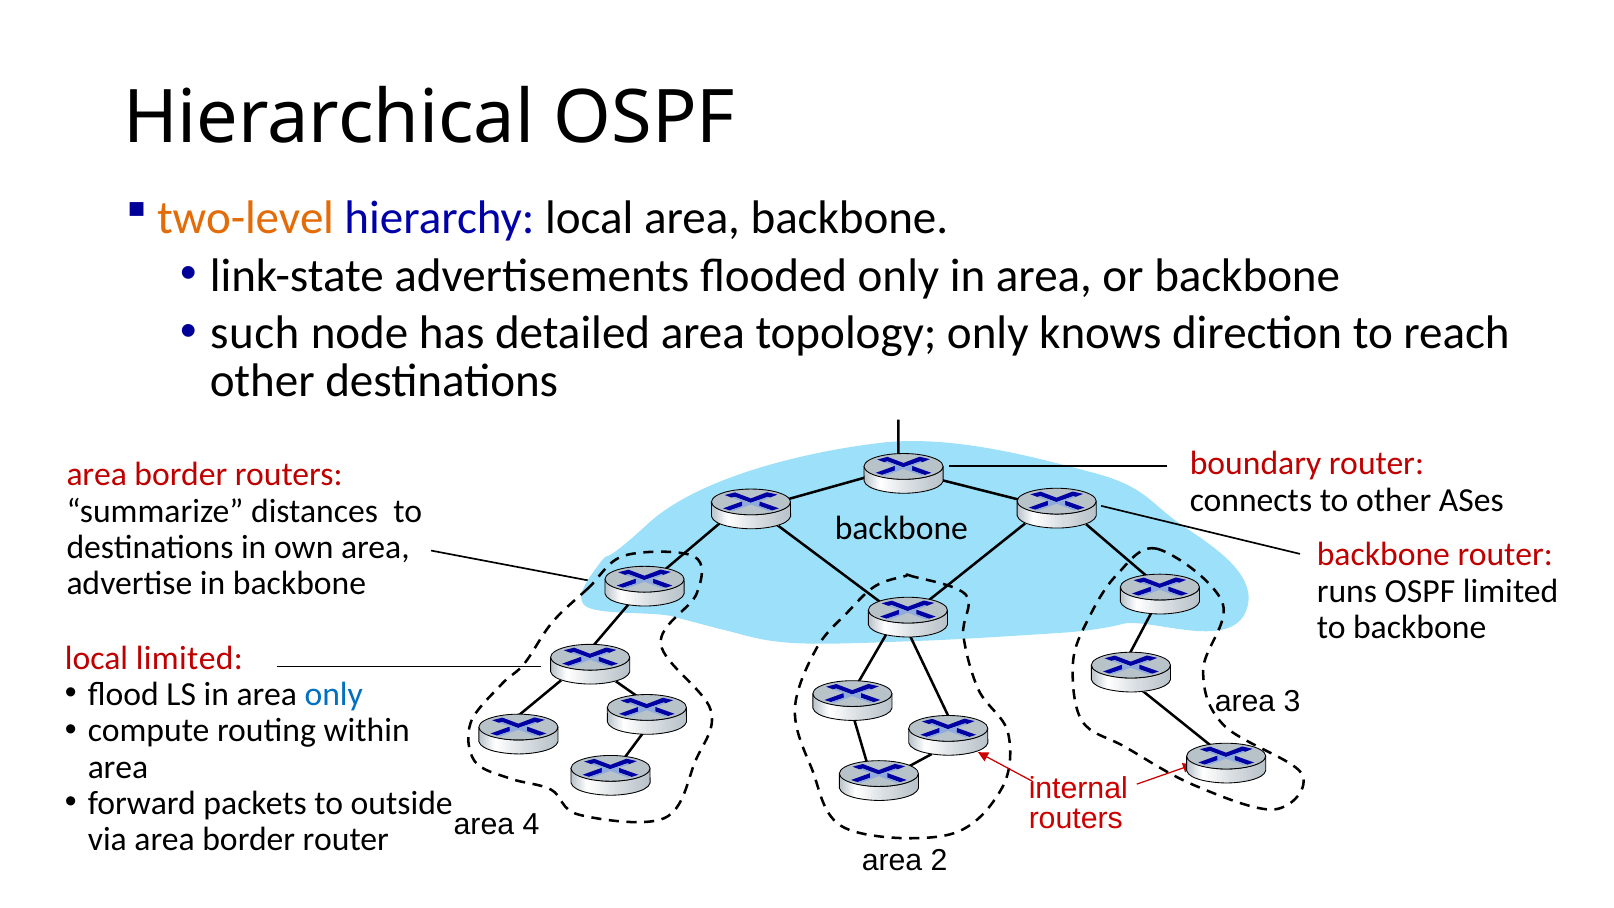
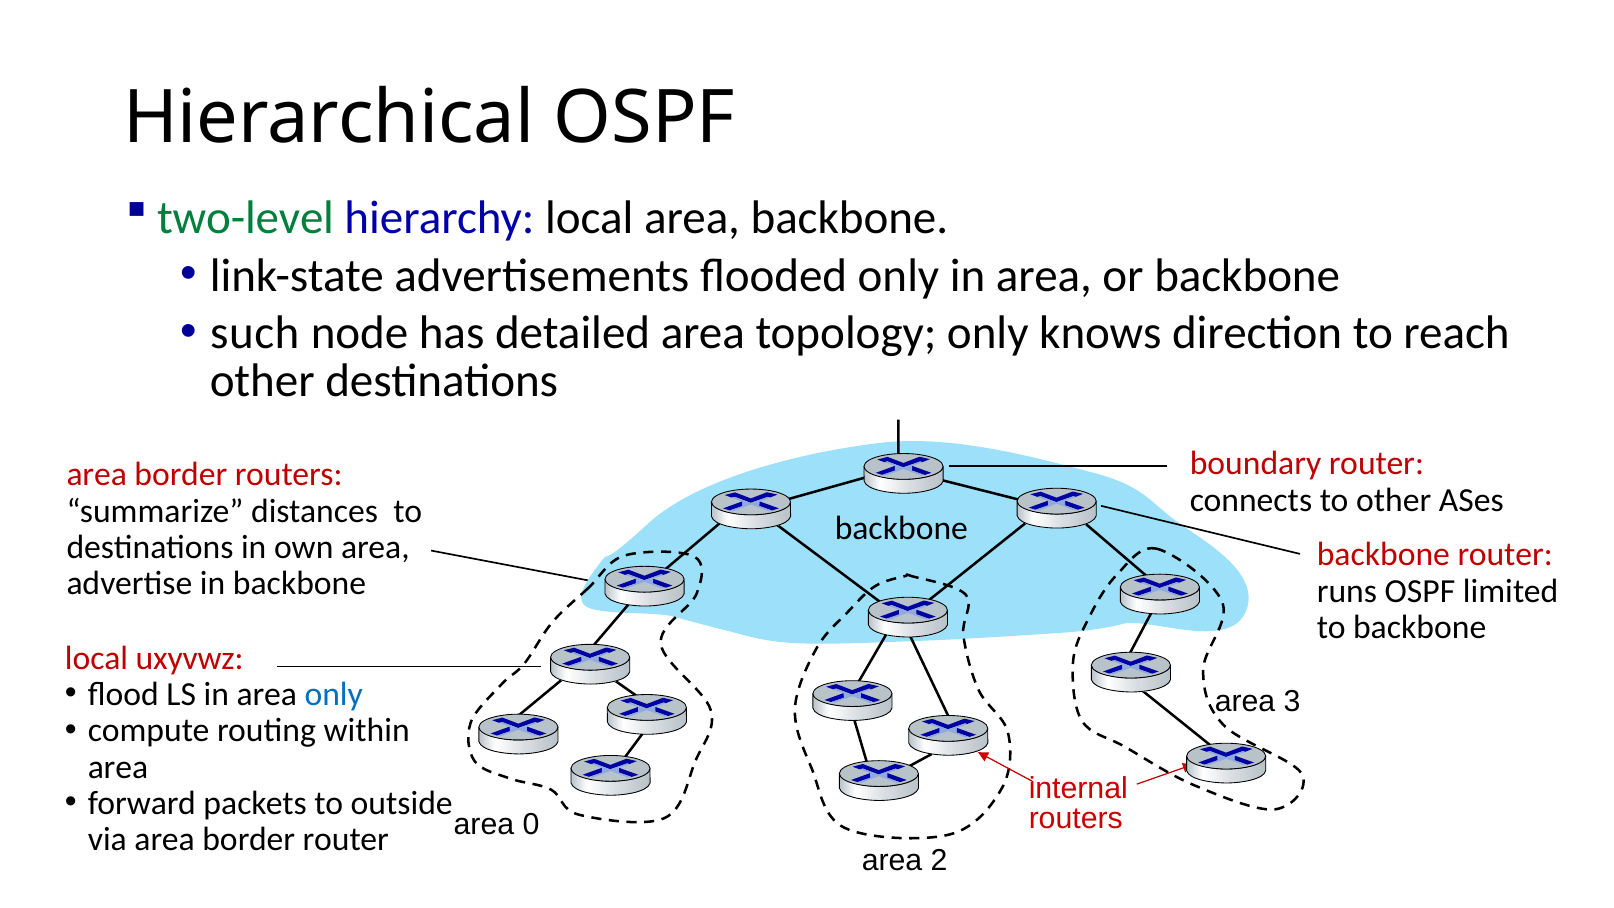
two-level colour: orange -> green
local limited: limited -> uxyvwz
4: 4 -> 0
